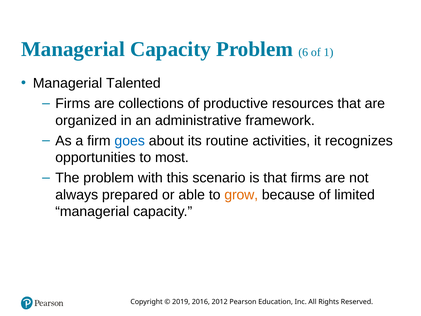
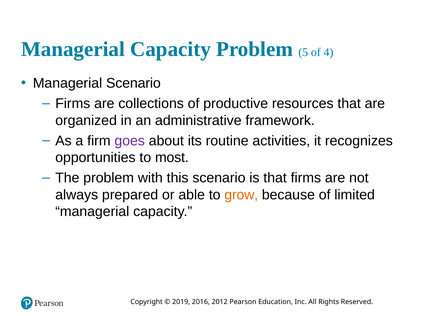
6: 6 -> 5
1: 1 -> 4
Managerial Talented: Talented -> Scenario
goes colour: blue -> purple
